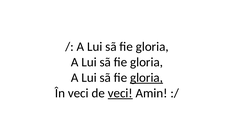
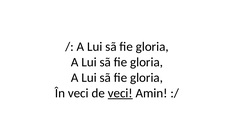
gloria at (147, 78) underline: present -> none
